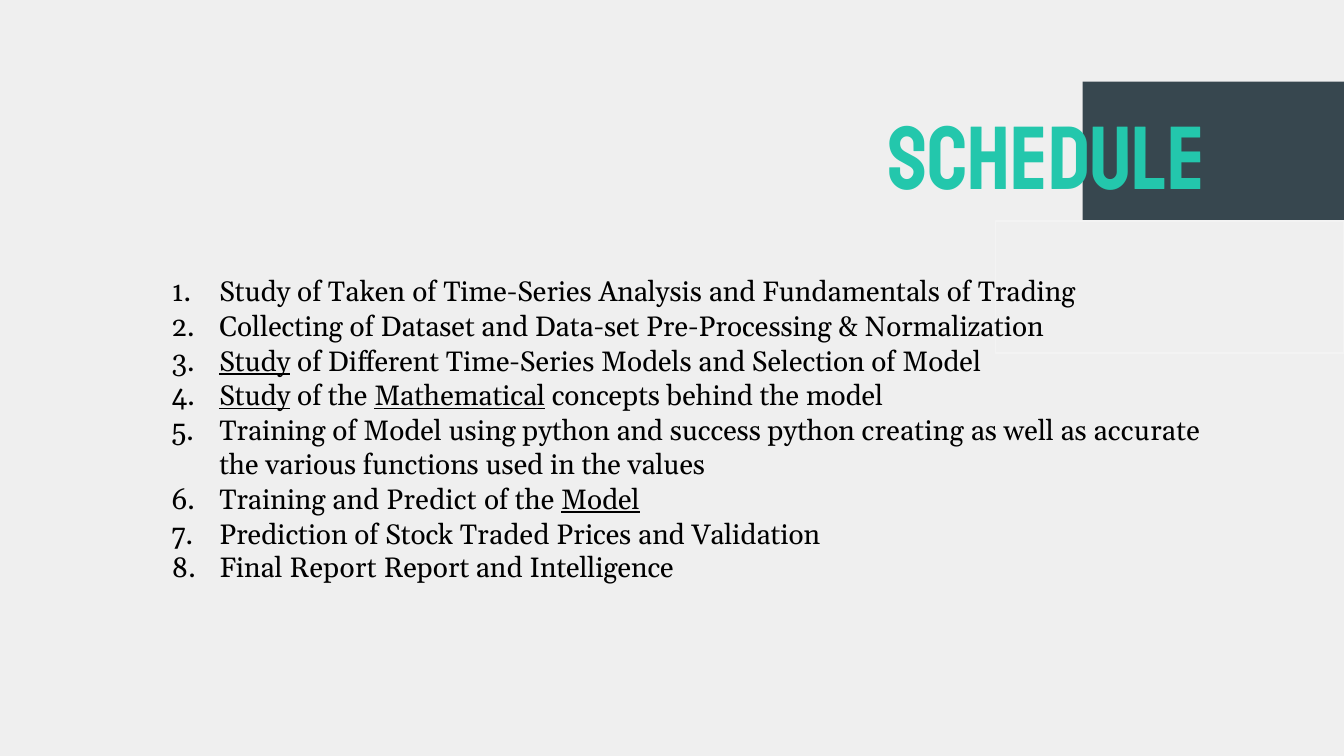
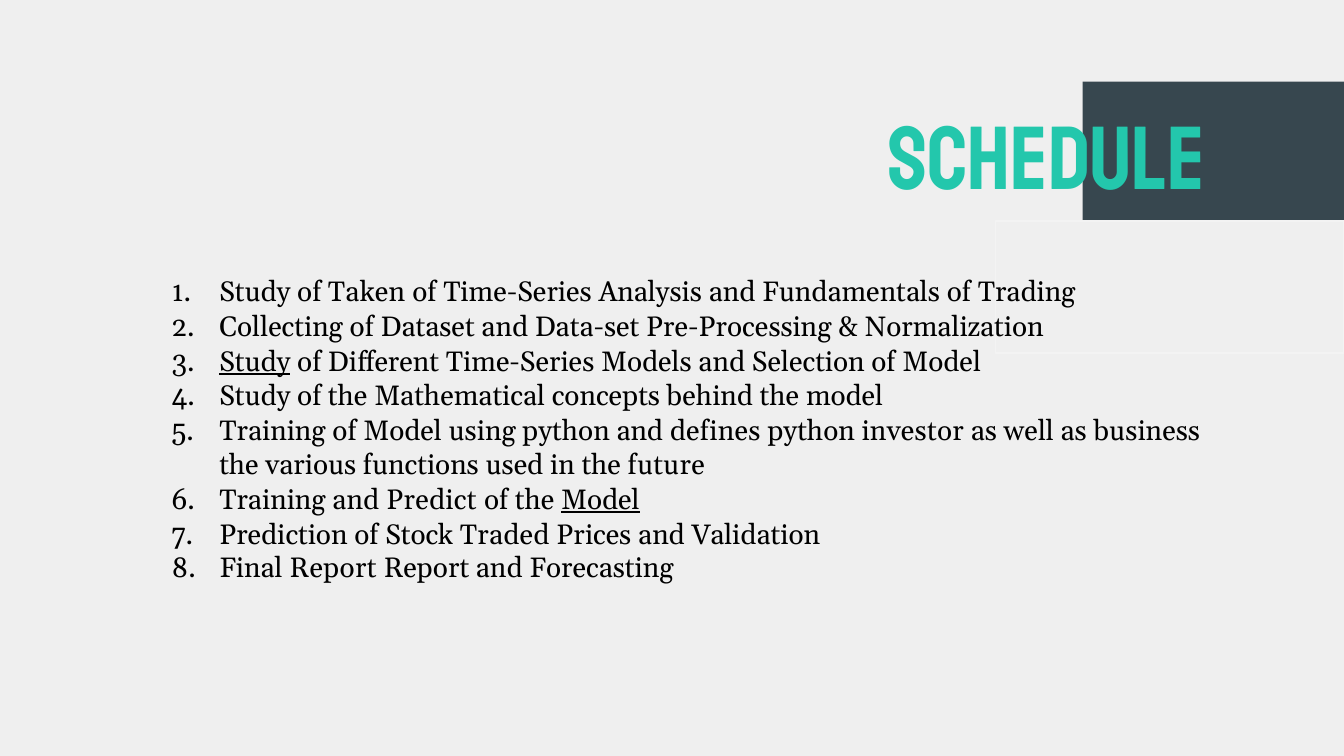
Study at (255, 396) underline: present -> none
Mathematical underline: present -> none
success: success -> defines
creating: creating -> investor
accurate: accurate -> business
values: values -> future
Intelligence: Intelligence -> Forecasting
